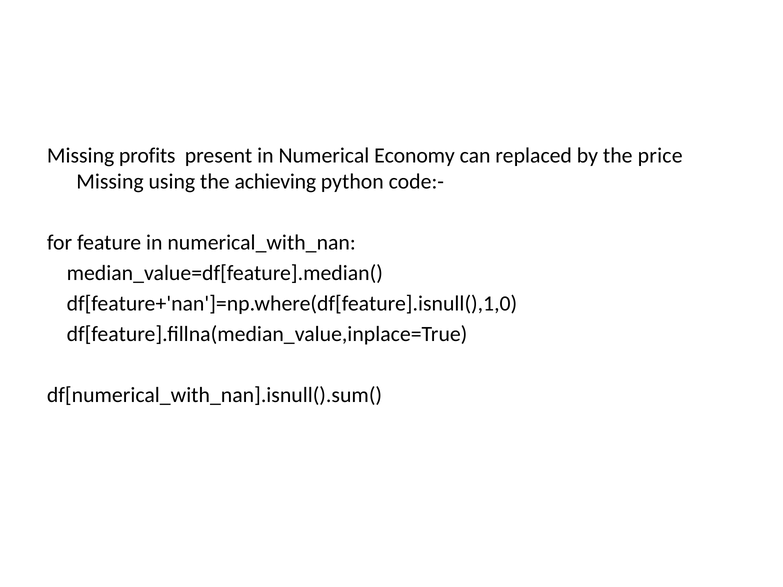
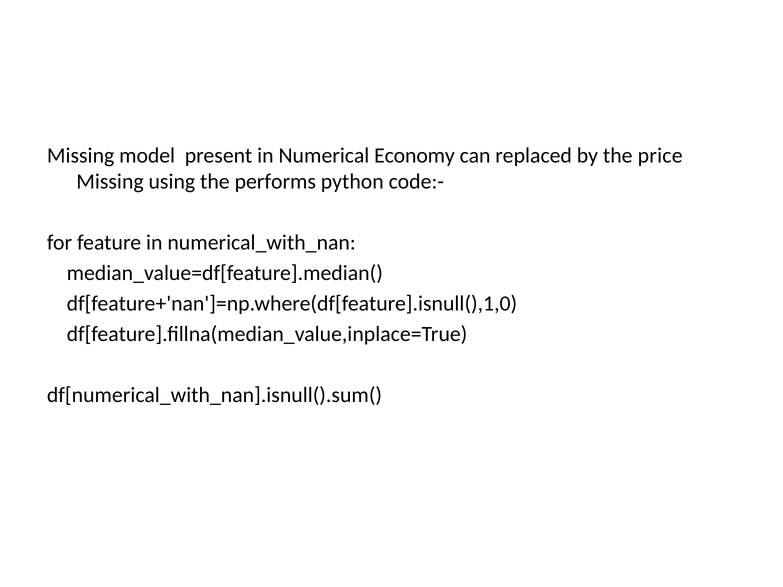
profits: profits -> model
achieving: achieving -> performs
